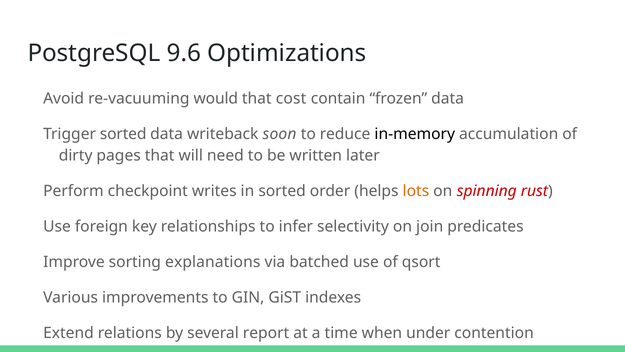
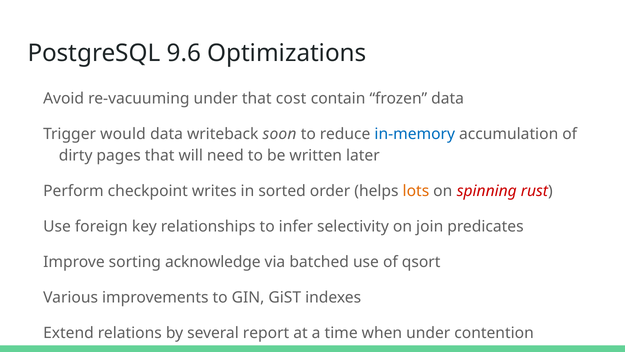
re-vacuuming would: would -> under
Trigger sorted: sorted -> would
in-memory colour: black -> blue
explanations: explanations -> acknowledge
